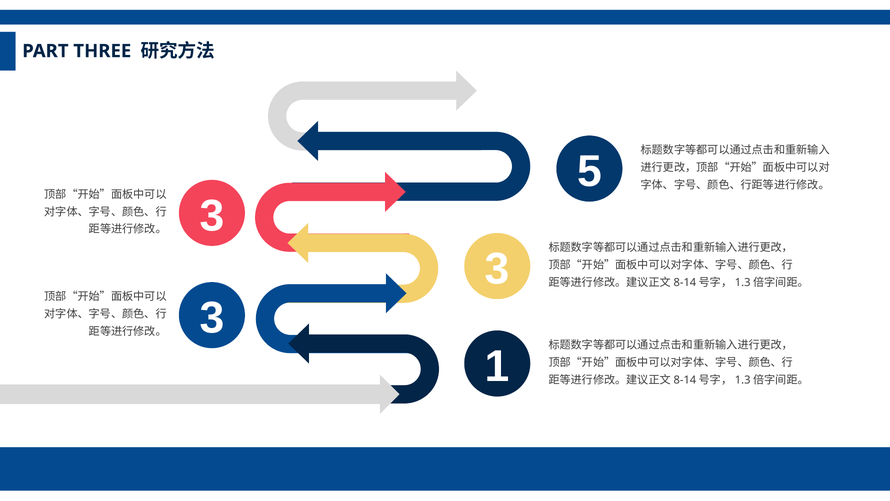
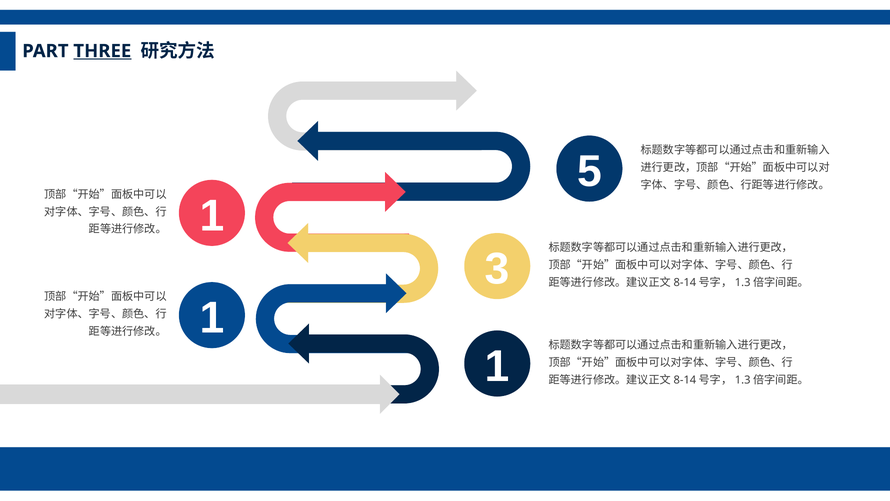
THREE underline: none -> present
3 at (212, 216): 3 -> 1
3 at (212, 318): 3 -> 1
